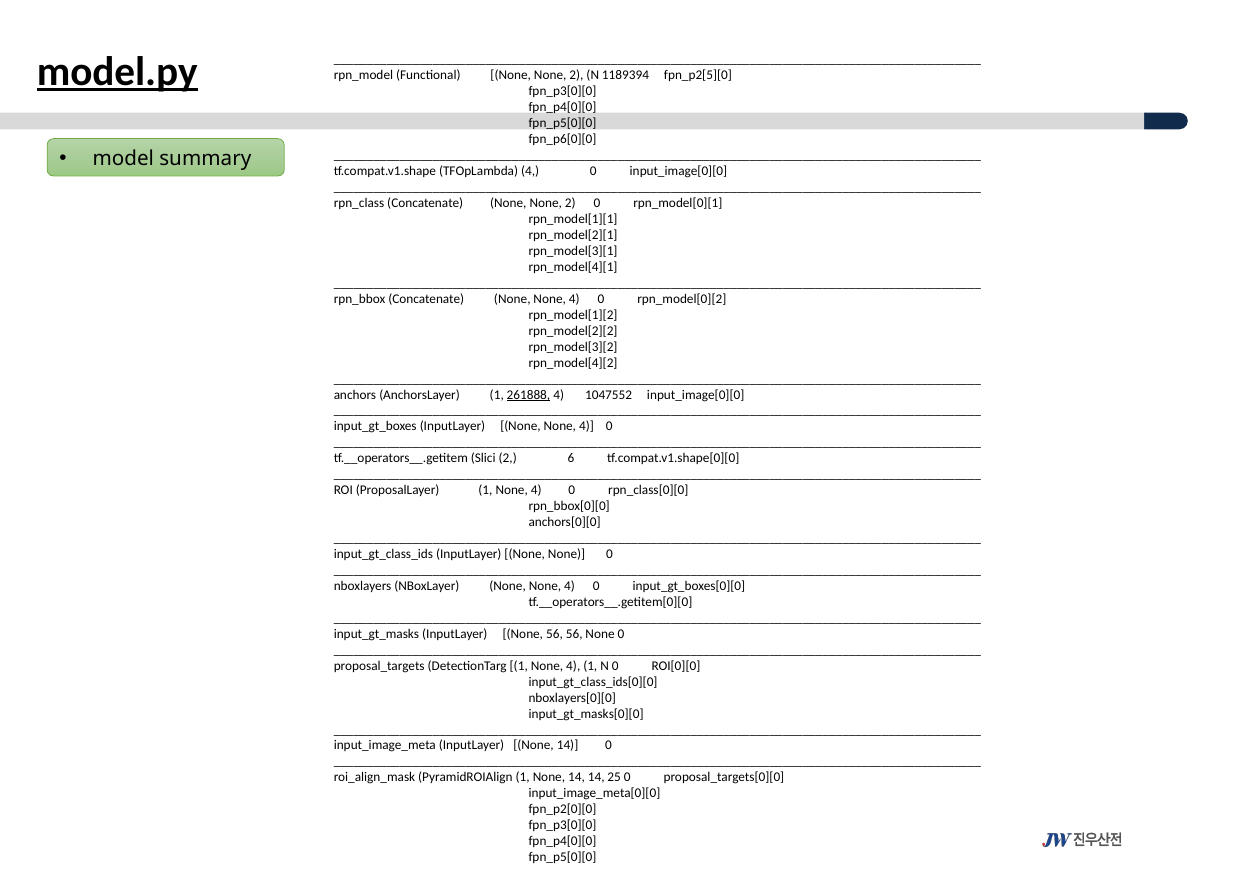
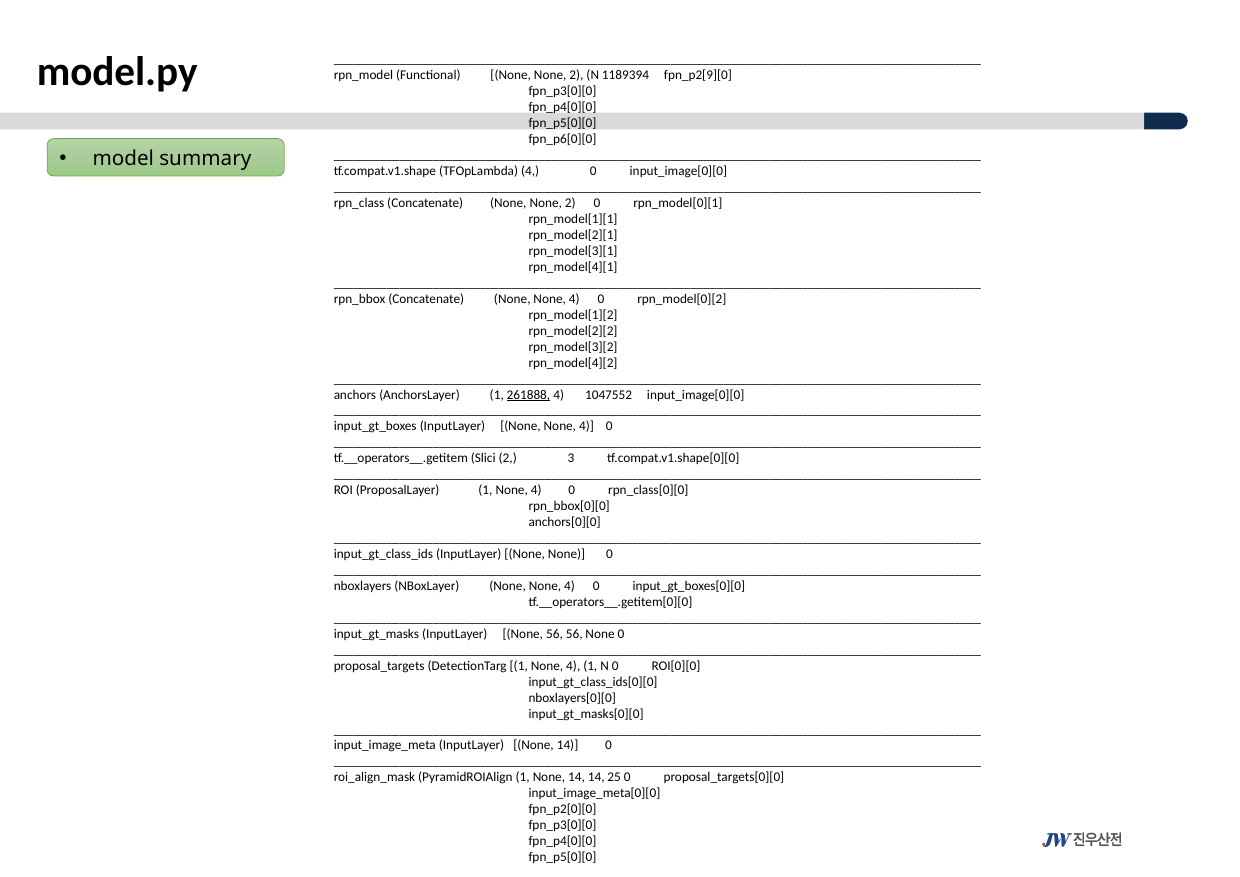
model.py underline: present -> none
fpn_p2[5][0: fpn_p2[5][0 -> fpn_p2[9][0
6: 6 -> 3
